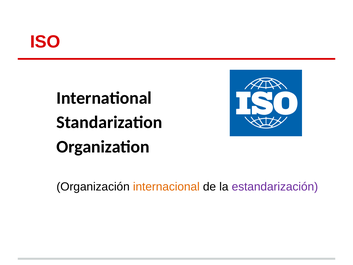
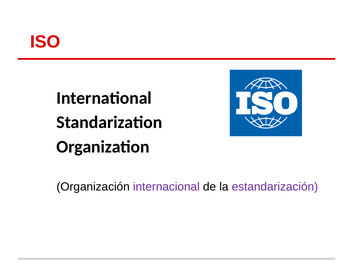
internacional colour: orange -> purple
